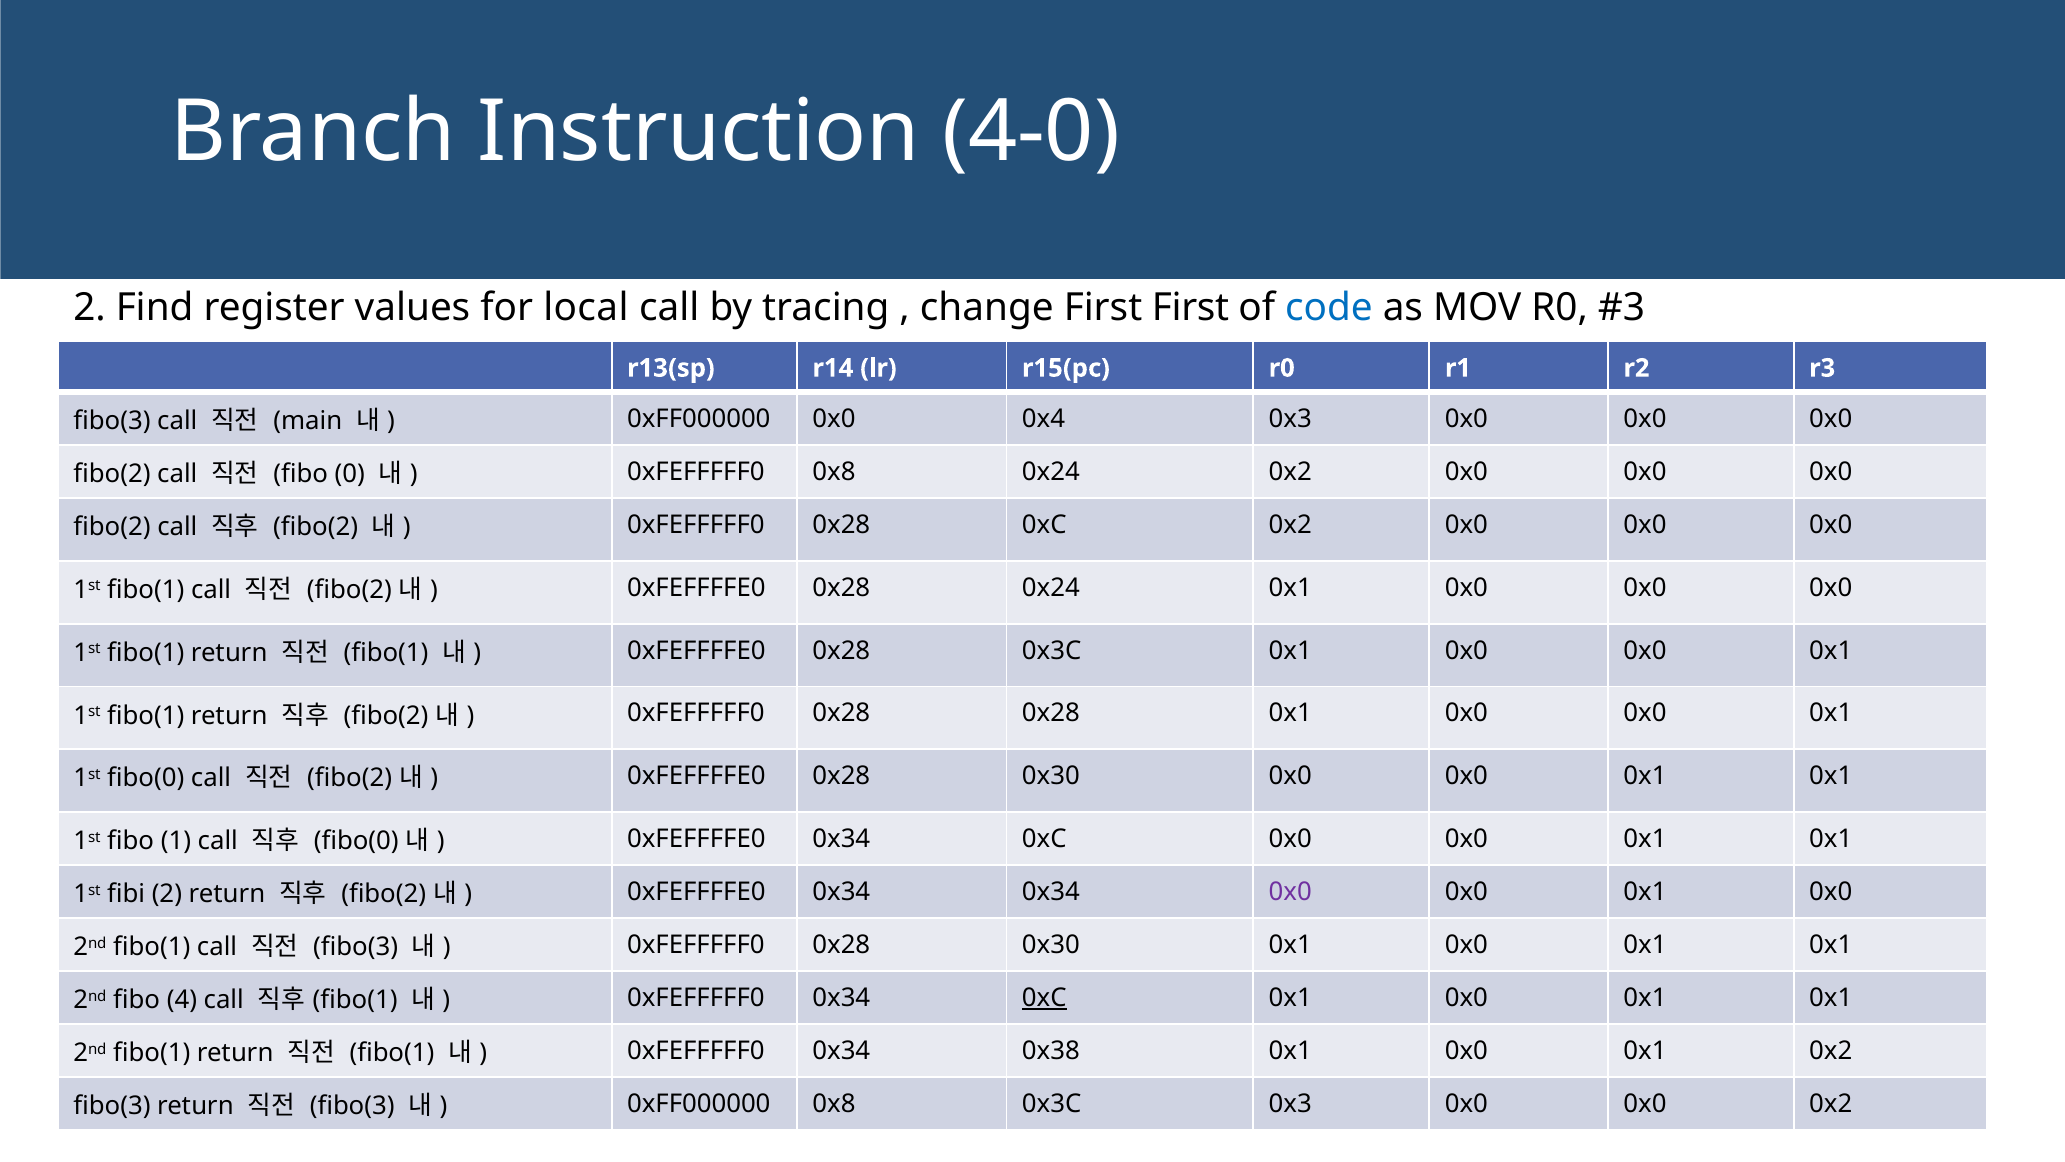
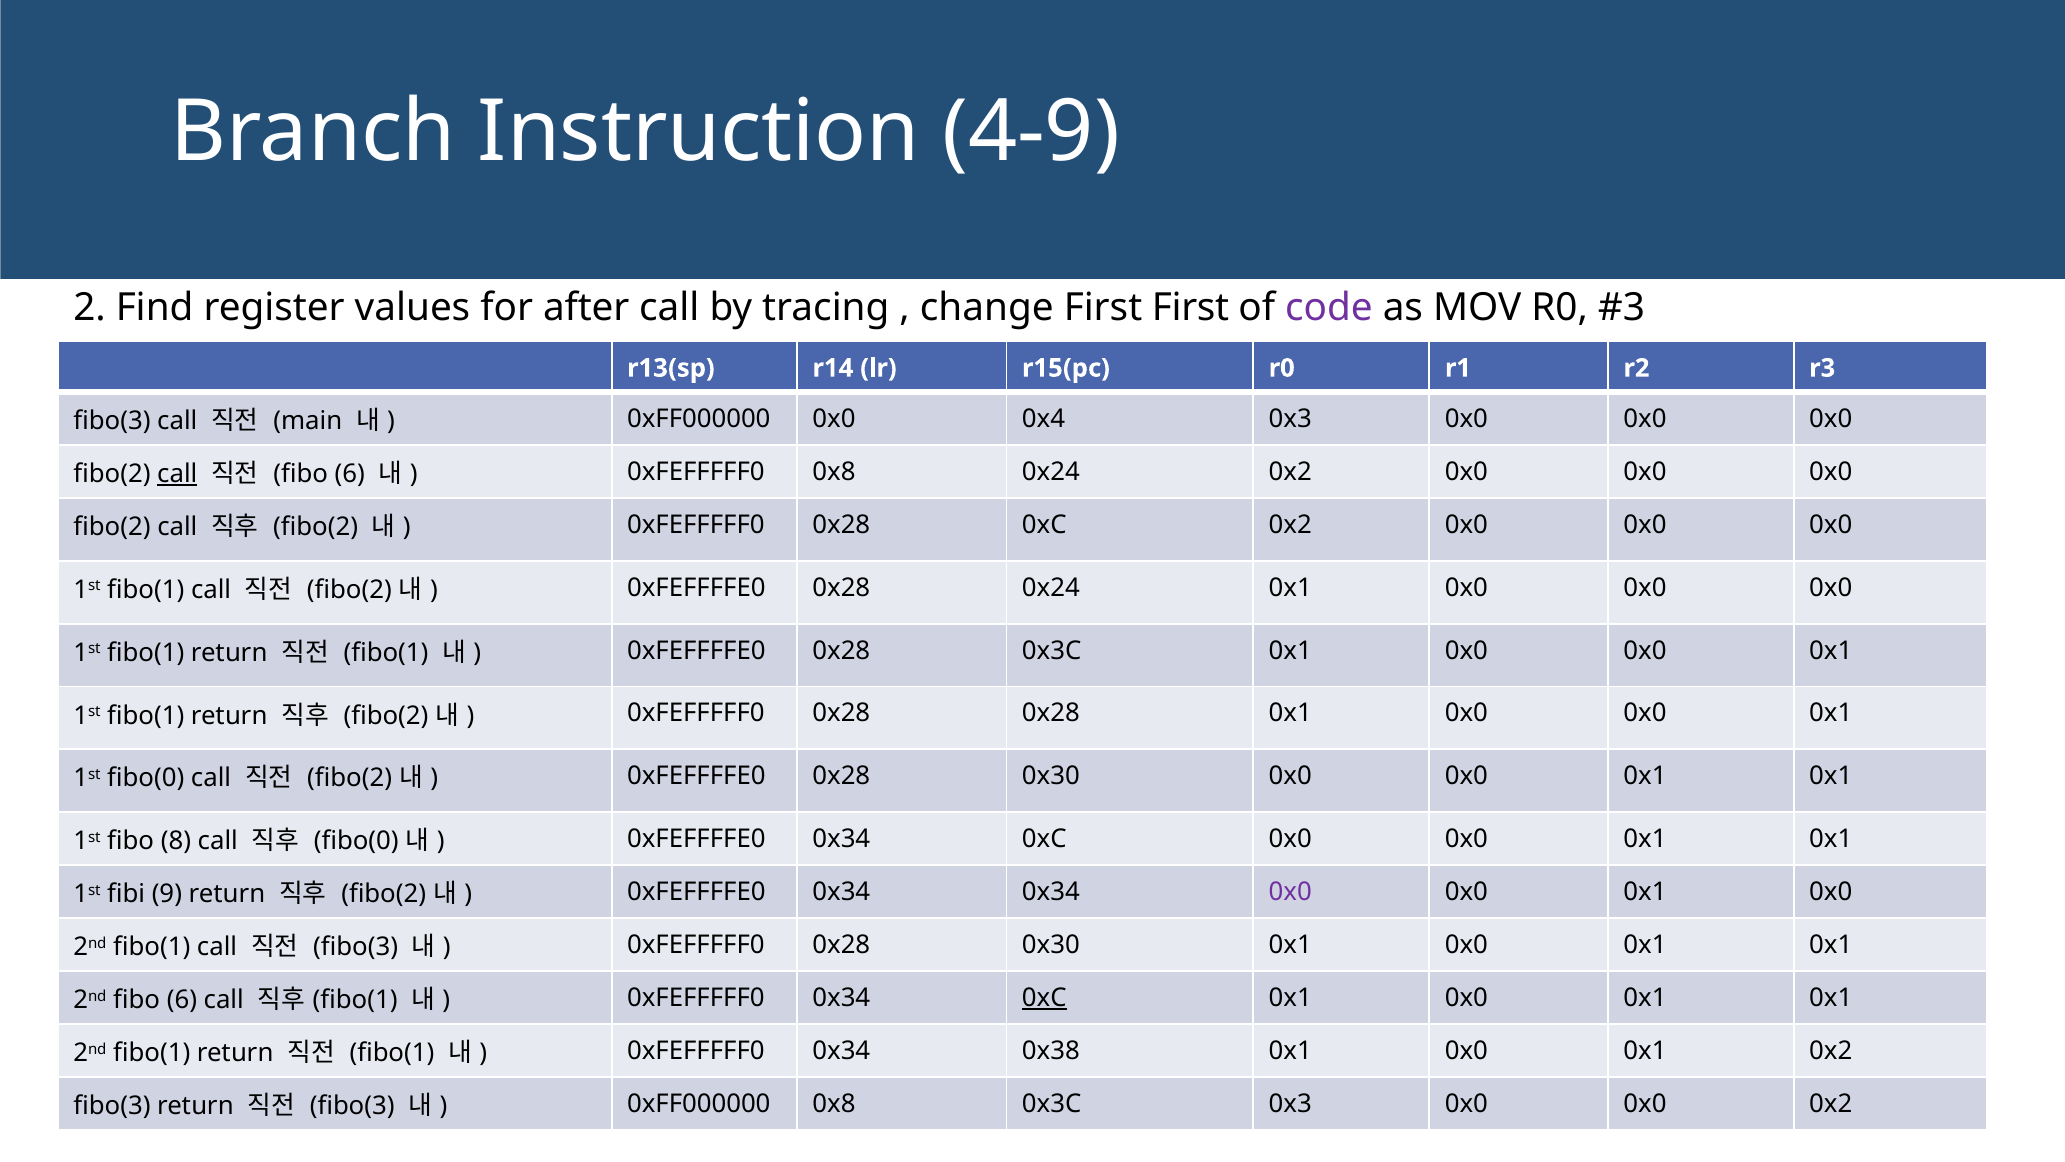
4-0: 4-0 -> 4-9
local: local -> after
code colour: blue -> purple
call at (177, 474) underline: none -> present
0 at (350, 474): 0 -> 6
1: 1 -> 8
fibi 2: 2 -> 9
2nd fibo 4: 4 -> 6
